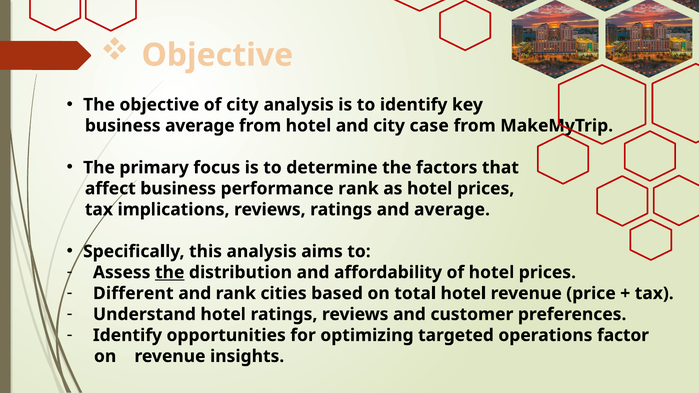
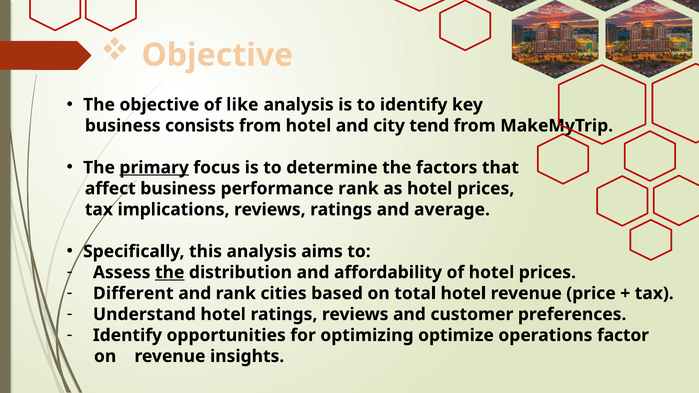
of city: city -> like
business average: average -> consists
case: case -> tend
primary underline: none -> present
targeted: targeted -> optimize
